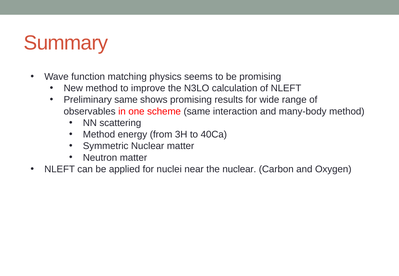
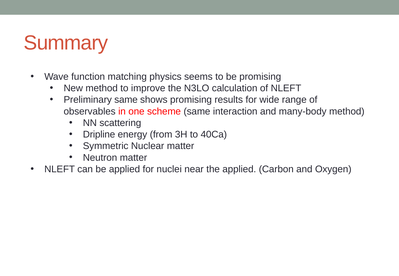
Method at (99, 135): Method -> Dripline
the nuclear: nuclear -> applied
